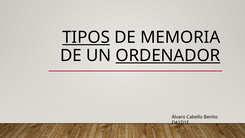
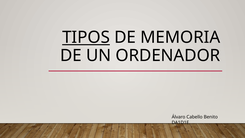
ORDENADOR underline: present -> none
